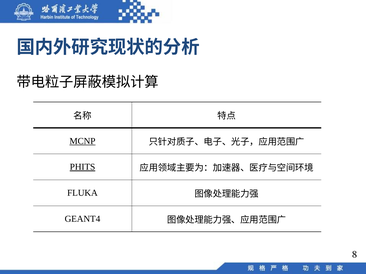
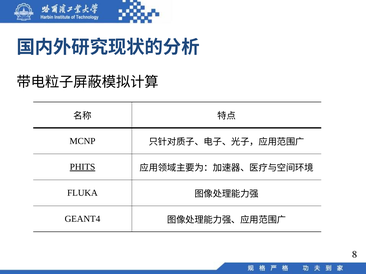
MCNP underline: present -> none
